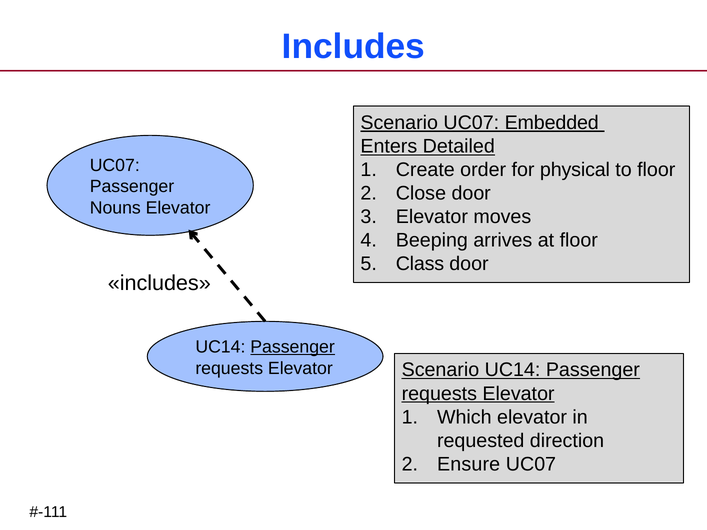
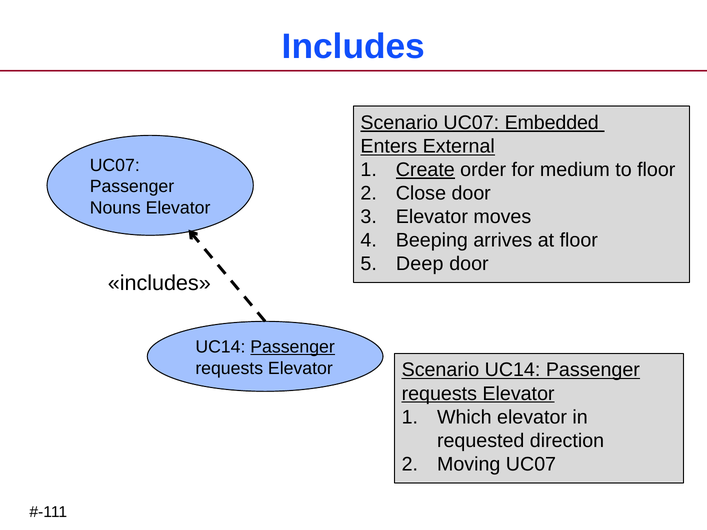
Detailed: Detailed -> External
Create underline: none -> present
physical: physical -> medium
Class: Class -> Deep
Ensure: Ensure -> Moving
